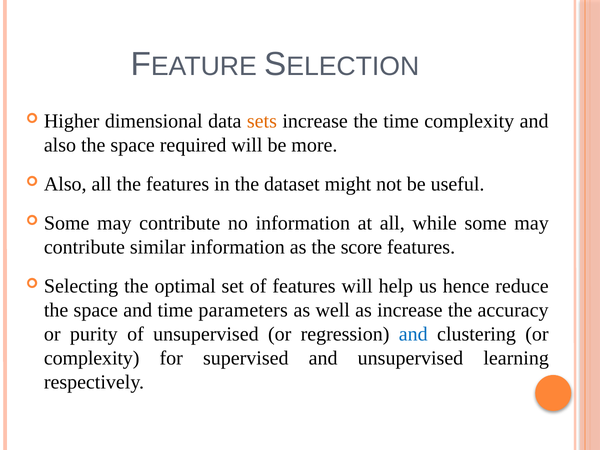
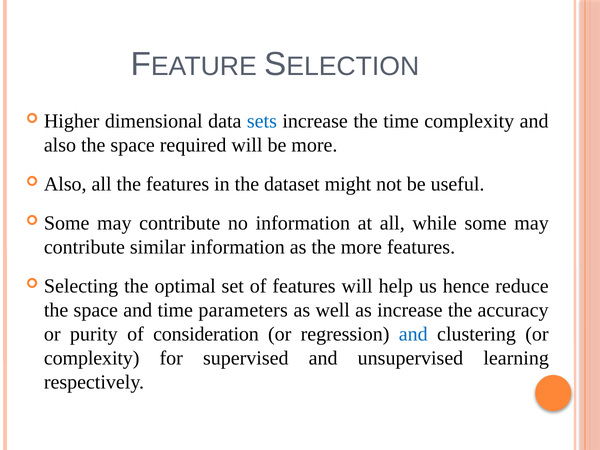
sets colour: orange -> blue
the score: score -> more
of unsupervised: unsupervised -> consideration
